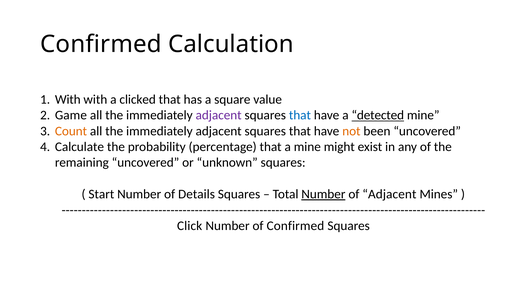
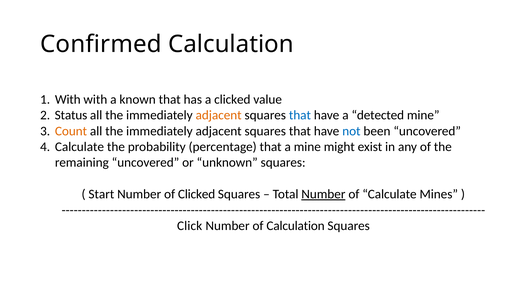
clicked: clicked -> known
a square: square -> clicked
Game: Game -> Status
adjacent at (219, 115) colour: purple -> orange
detected underline: present -> none
not colour: orange -> blue
of Details: Details -> Clicked
of Adjacent: Adjacent -> Calculate
of Confirmed: Confirmed -> Calculation
